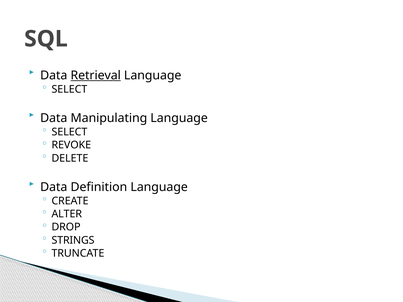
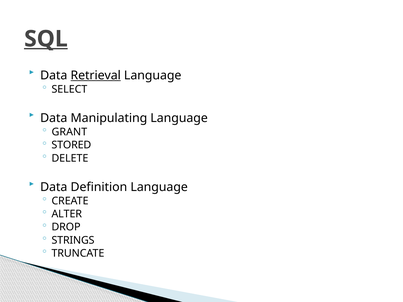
SQL underline: none -> present
SELECT at (69, 132): SELECT -> GRANT
REVOKE: REVOKE -> STORED
